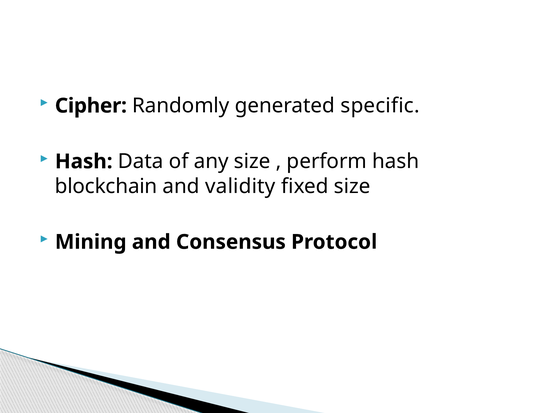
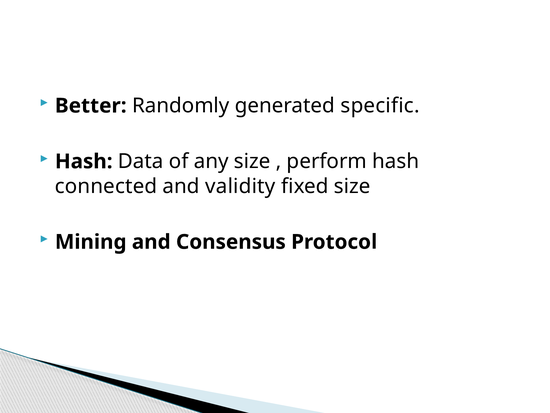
Cipher: Cipher -> Better
blockchain: blockchain -> connected
